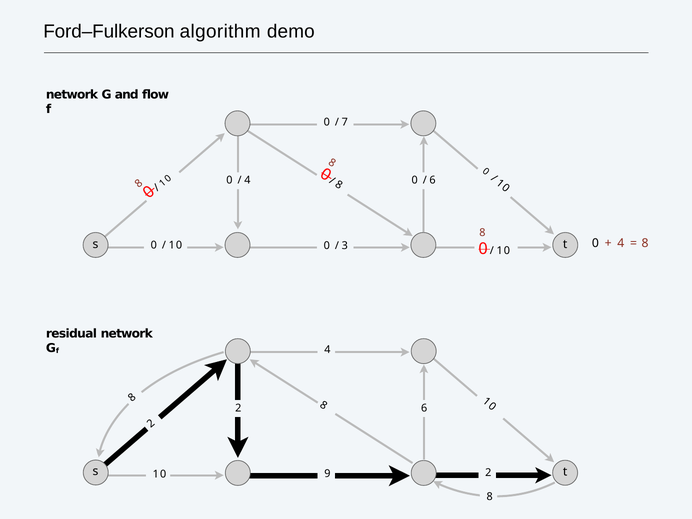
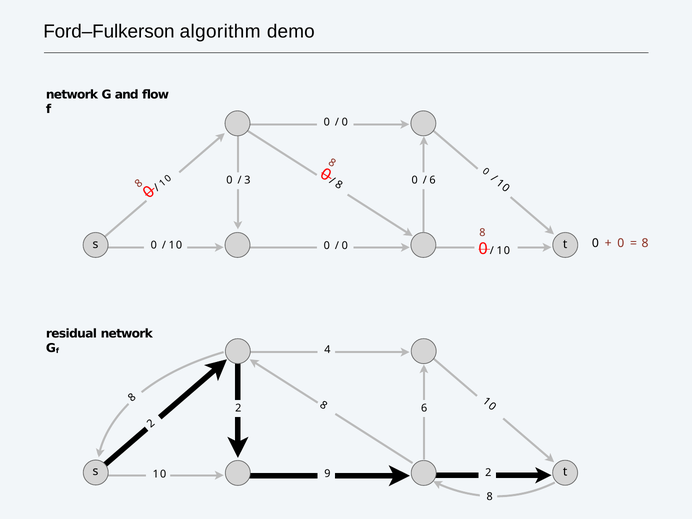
7 at (345, 122): 7 -> 0
4 at (247, 180): 4 -> 3
4 at (621, 243): 4 -> 0
3 at (345, 246): 3 -> 0
